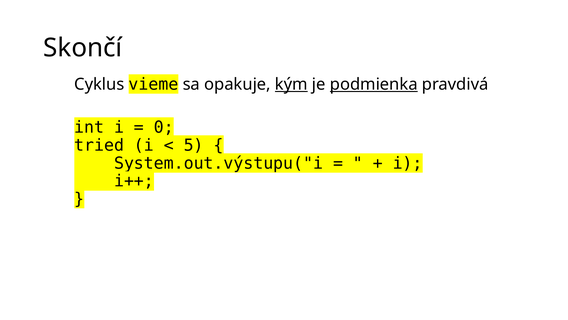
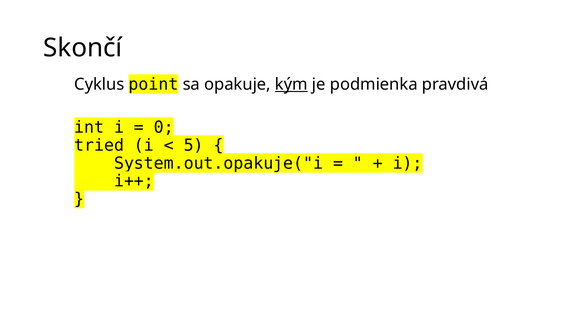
vieme: vieme -> point
podmienka underline: present -> none
System.out.výstupu("i: System.out.výstupu("i -> System.out.opakuje("i
